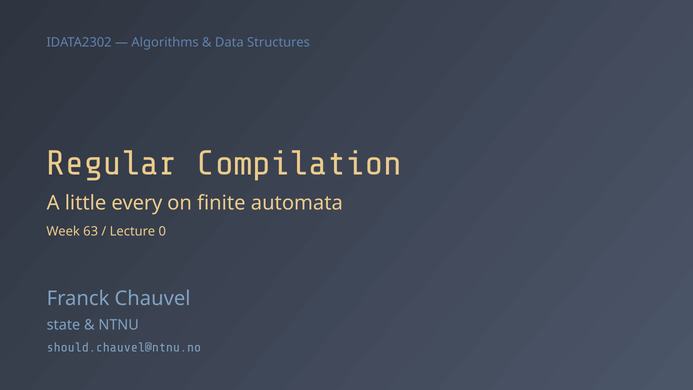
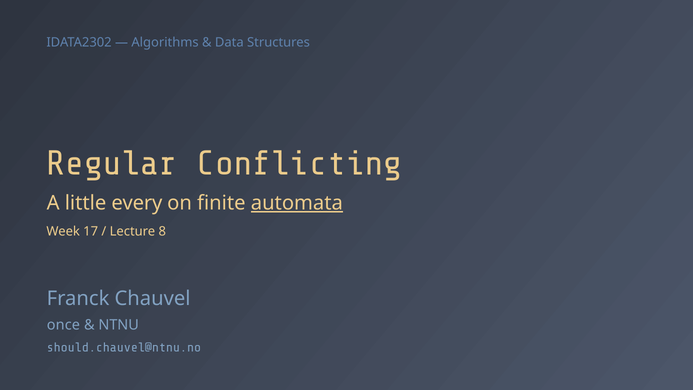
Compilation: Compilation -> Conflicting
automata underline: none -> present
63: 63 -> 17
0: 0 -> 8
state: state -> once
